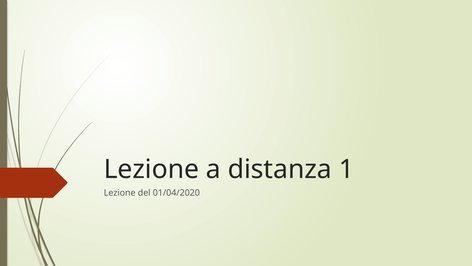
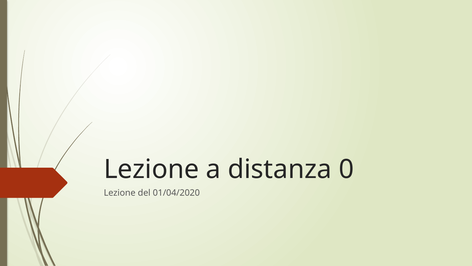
1: 1 -> 0
